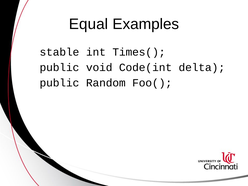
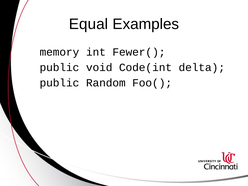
stable: stable -> memory
Times(: Times( -> Fewer(
